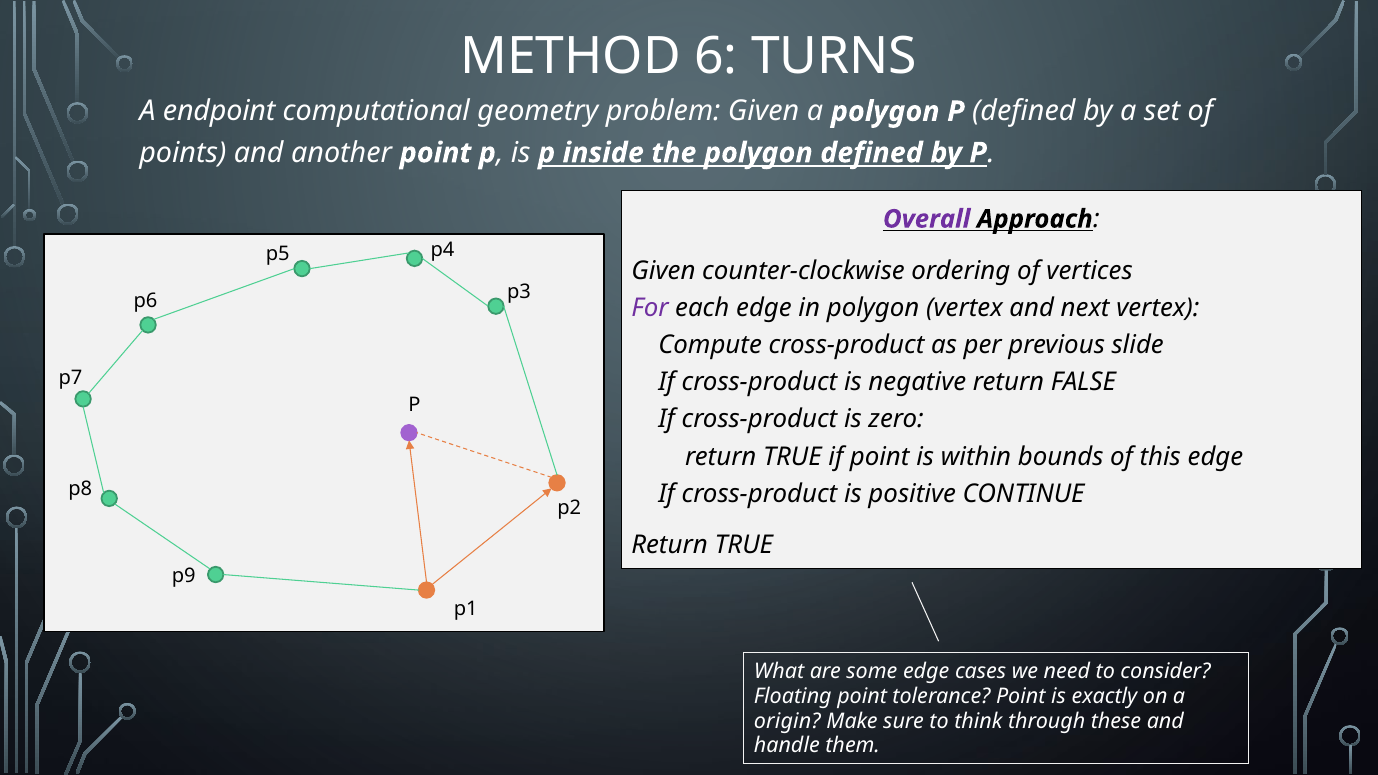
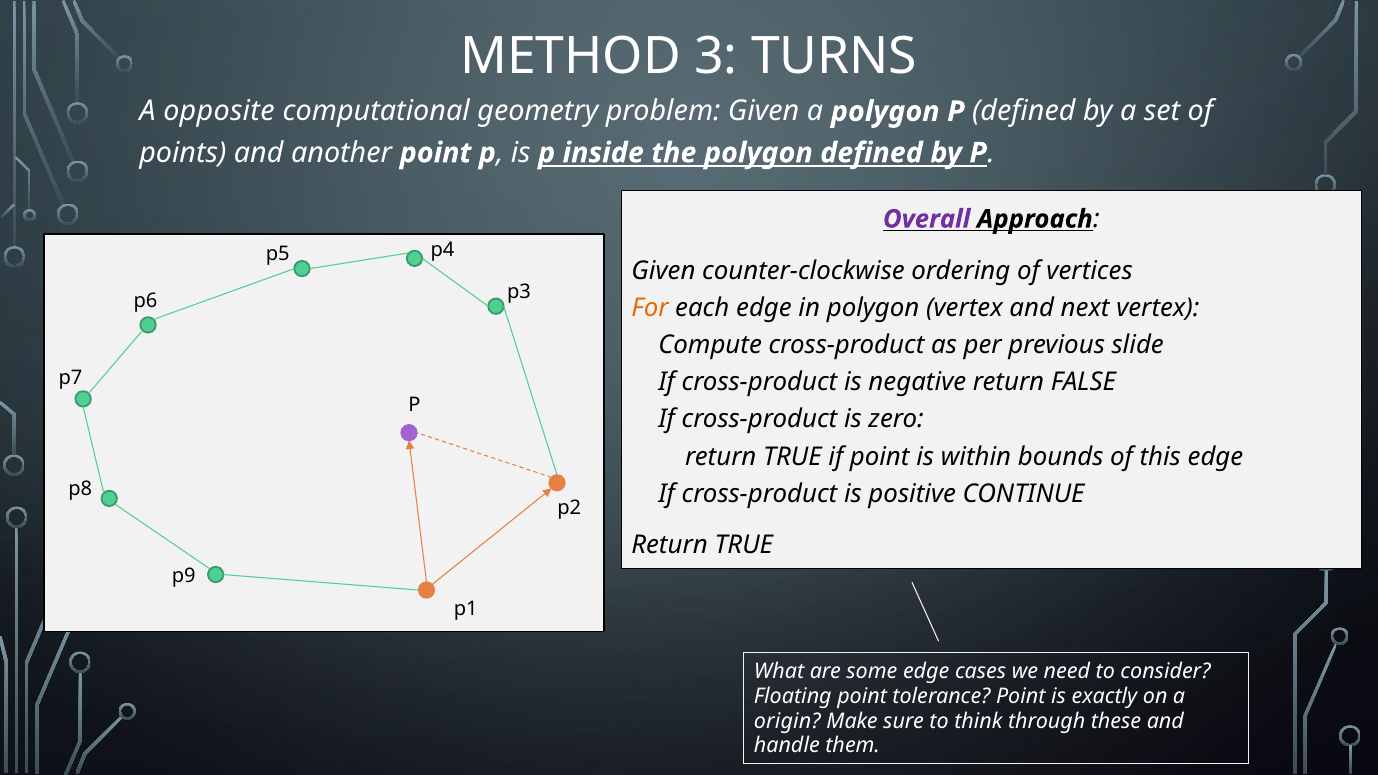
6: 6 -> 3
endpoint: endpoint -> opposite
For colour: purple -> orange
